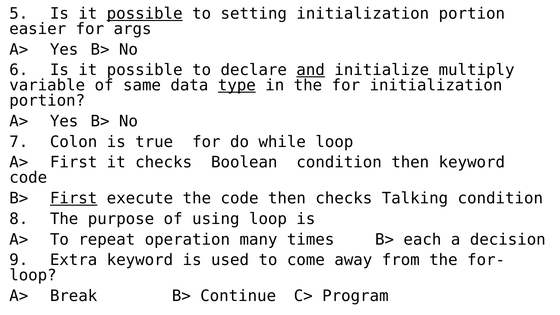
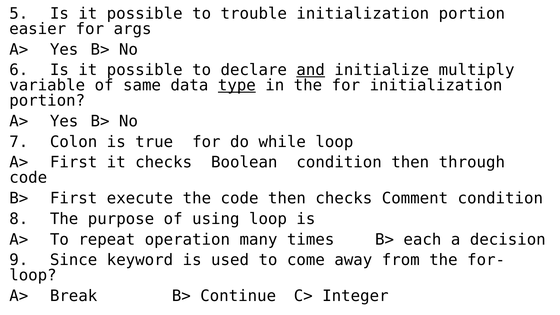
possible at (145, 14) underline: present -> none
setting: setting -> trouble
then keyword: keyword -> through
First at (74, 198) underline: present -> none
Talking: Talking -> Comment
Extra: Extra -> Since
Program: Program -> Integer
